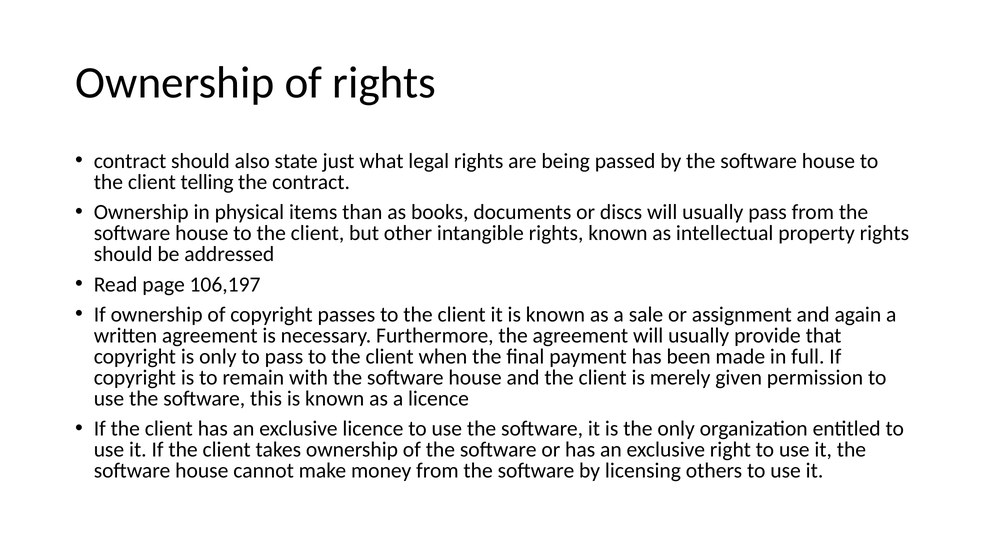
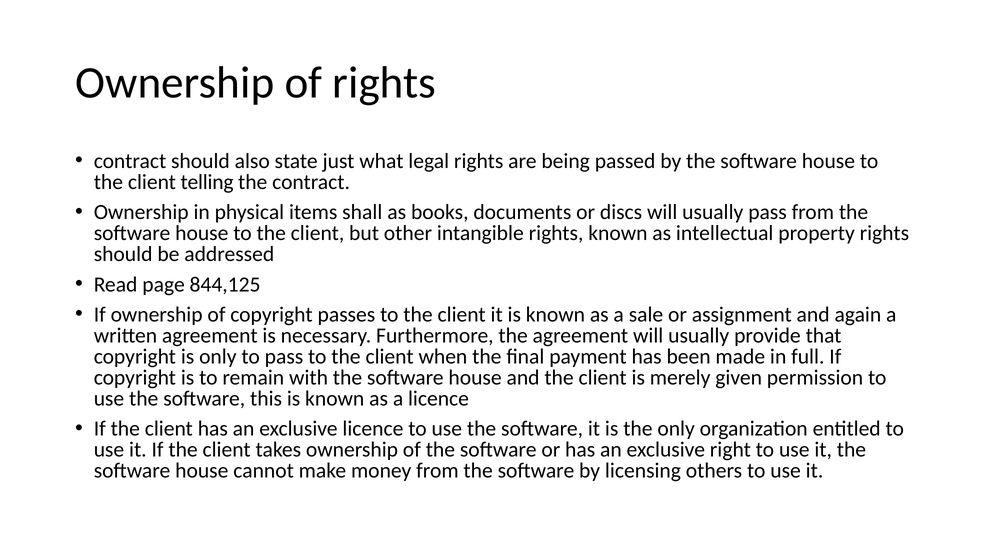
than: than -> shall
106,197: 106,197 -> 844,125
